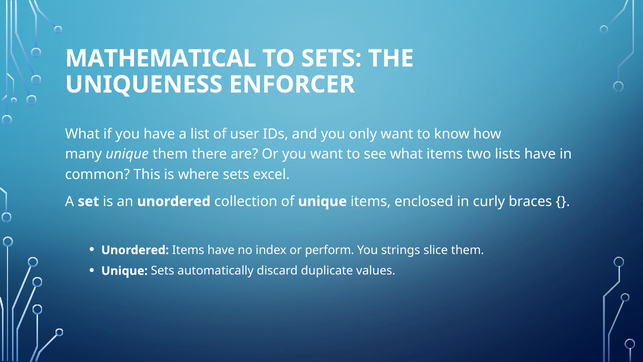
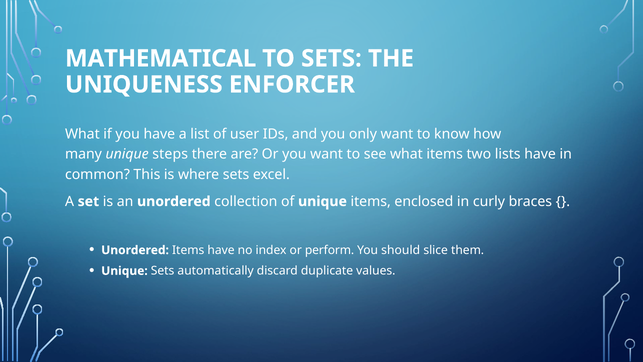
unique them: them -> steps
strings: strings -> should
